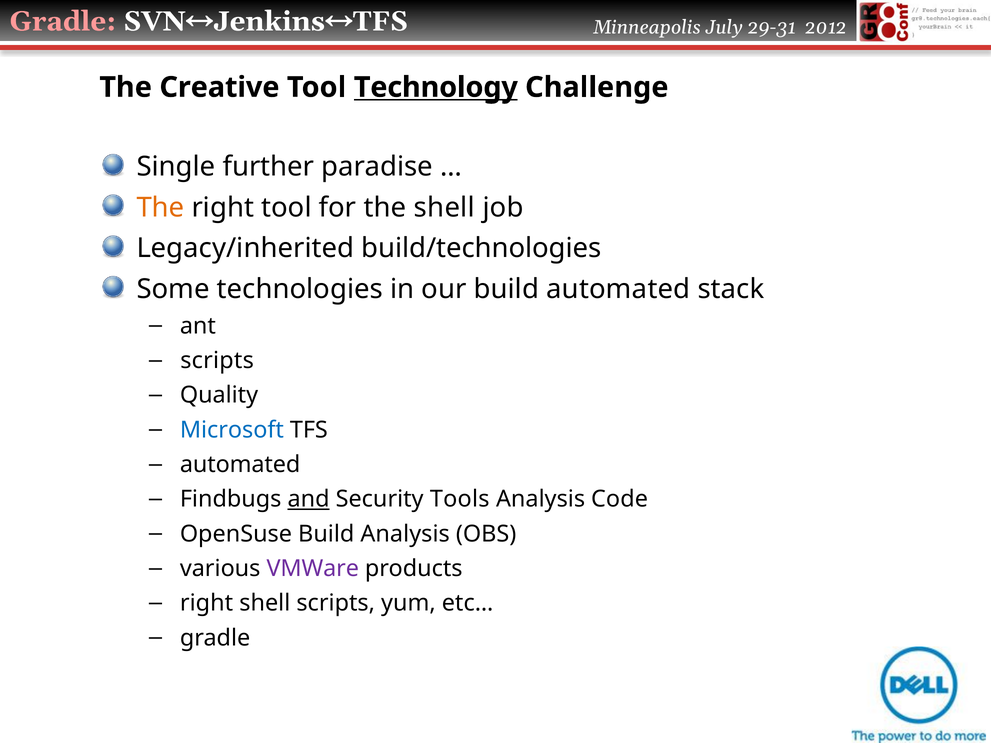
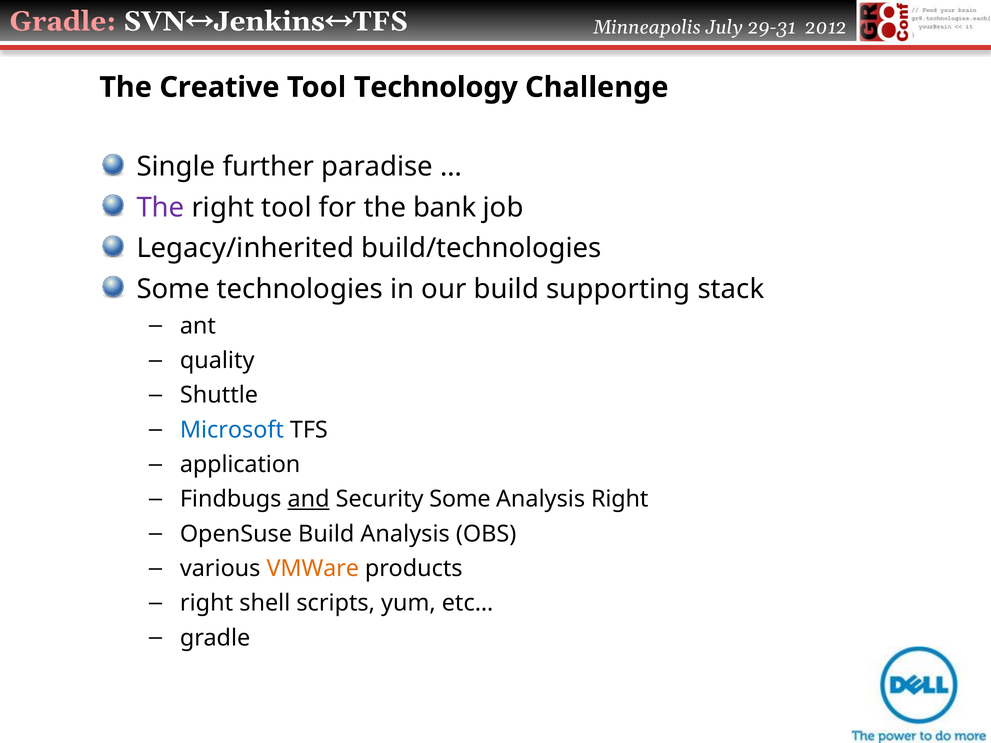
Technology underline: present -> none
The at (161, 207) colour: orange -> purple
the shell: shell -> bank
build automated: automated -> supporting
scripts at (217, 361): scripts -> quality
Quality: Quality -> Shuttle
automated at (240, 465): automated -> application
Security Tools: Tools -> Some
Analysis Code: Code -> Right
VMWare colour: purple -> orange
